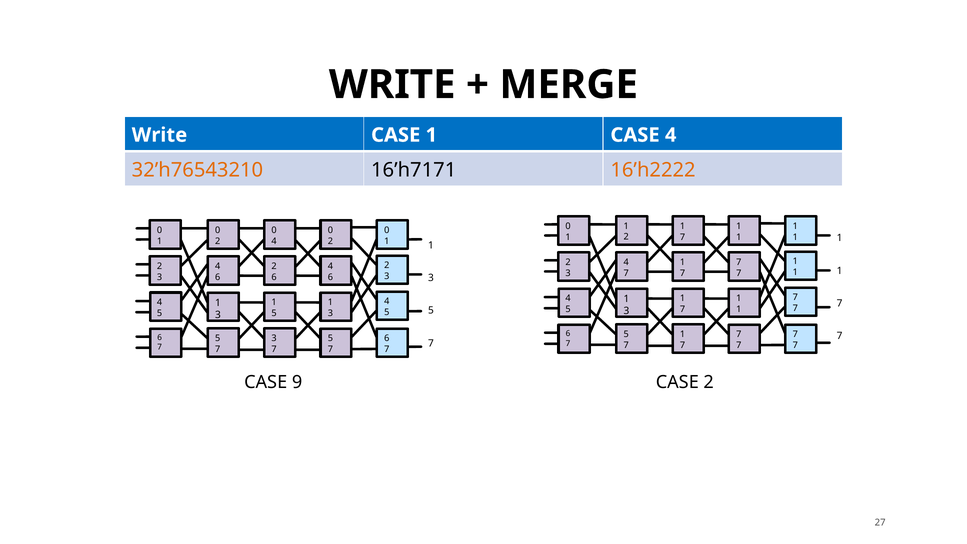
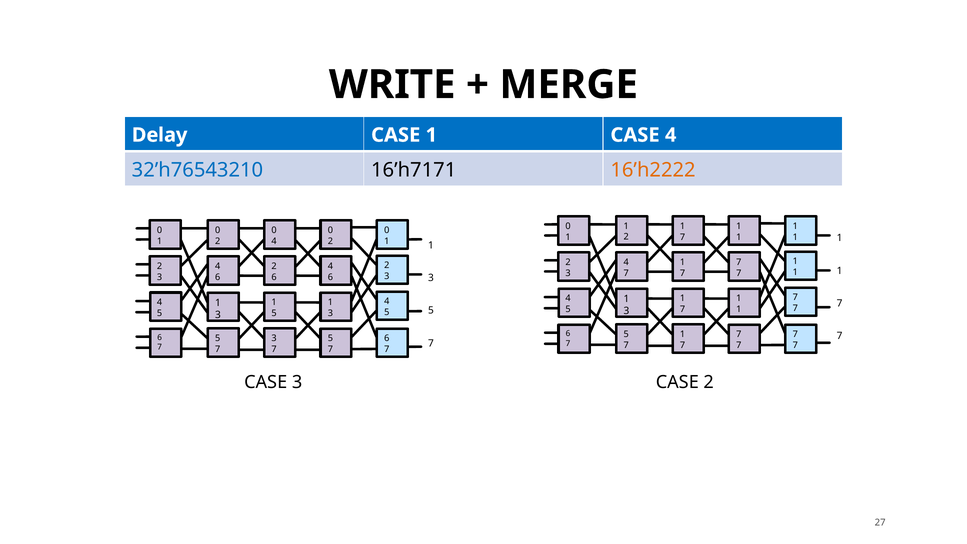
Write at (159, 135): Write -> Delay
32’h76543210 colour: orange -> blue
CASE 9: 9 -> 3
